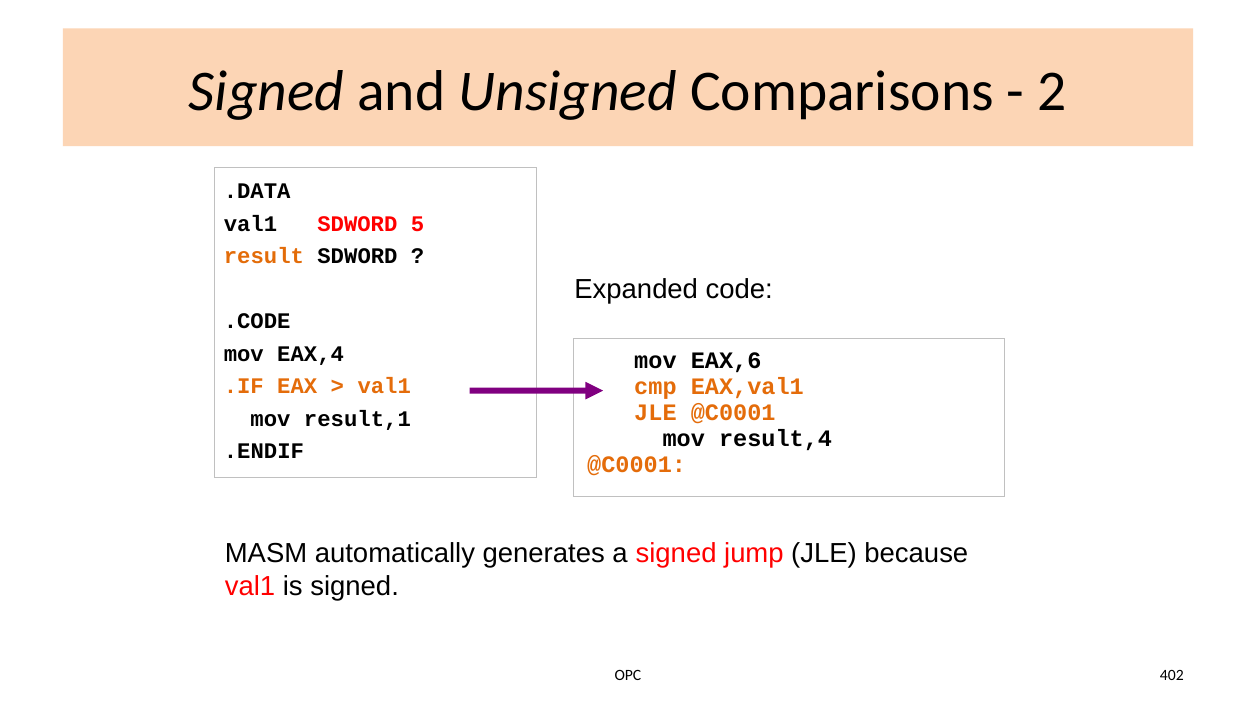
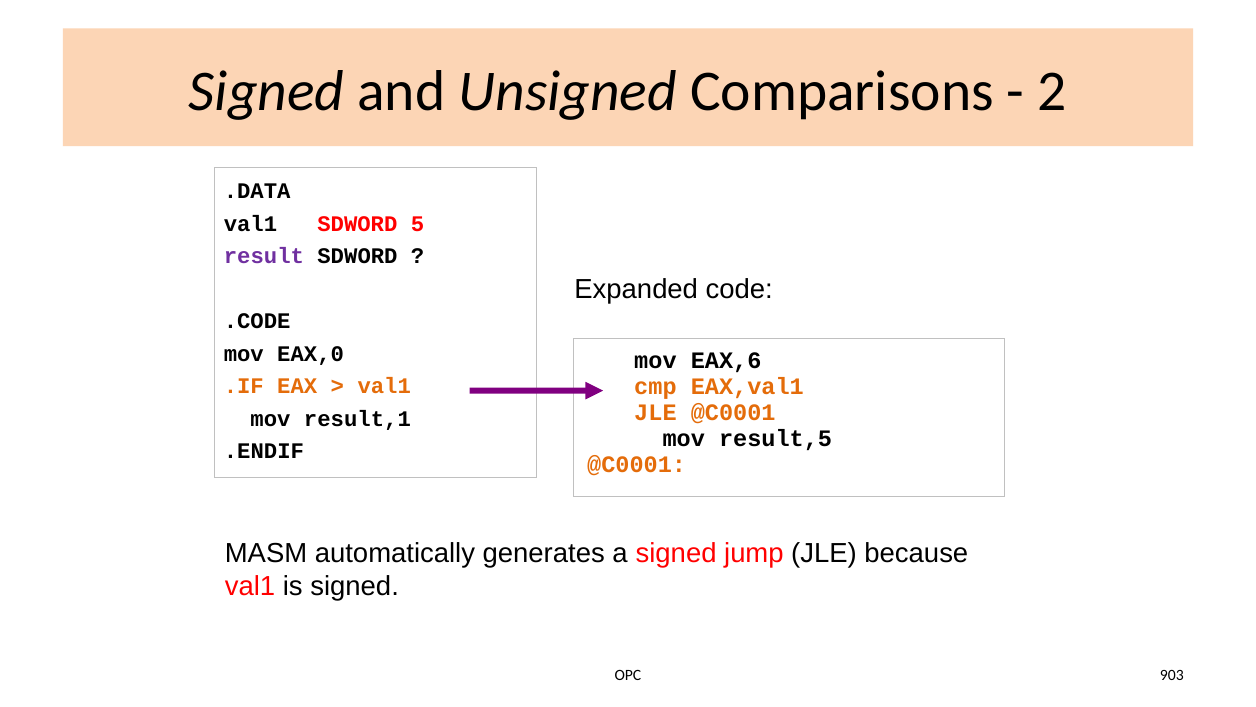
result colour: orange -> purple
EAX,4: EAX,4 -> EAX,0
result,4: result,4 -> result,5
402: 402 -> 903
